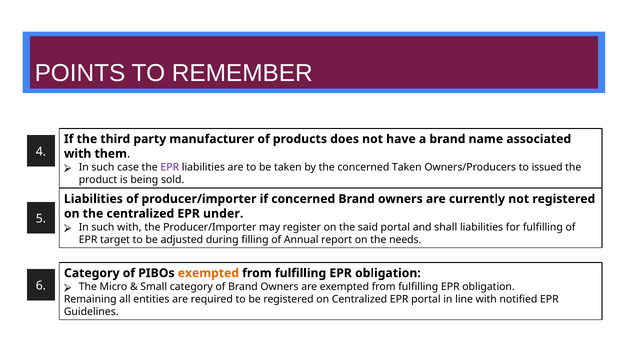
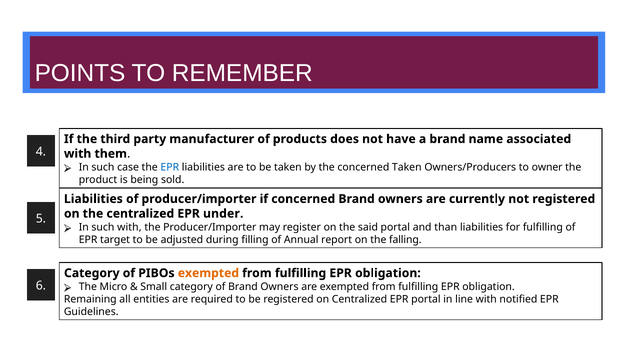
EPR at (170, 167) colour: purple -> blue
issued: issued -> owner
shall: shall -> than
needs: needs -> falling
